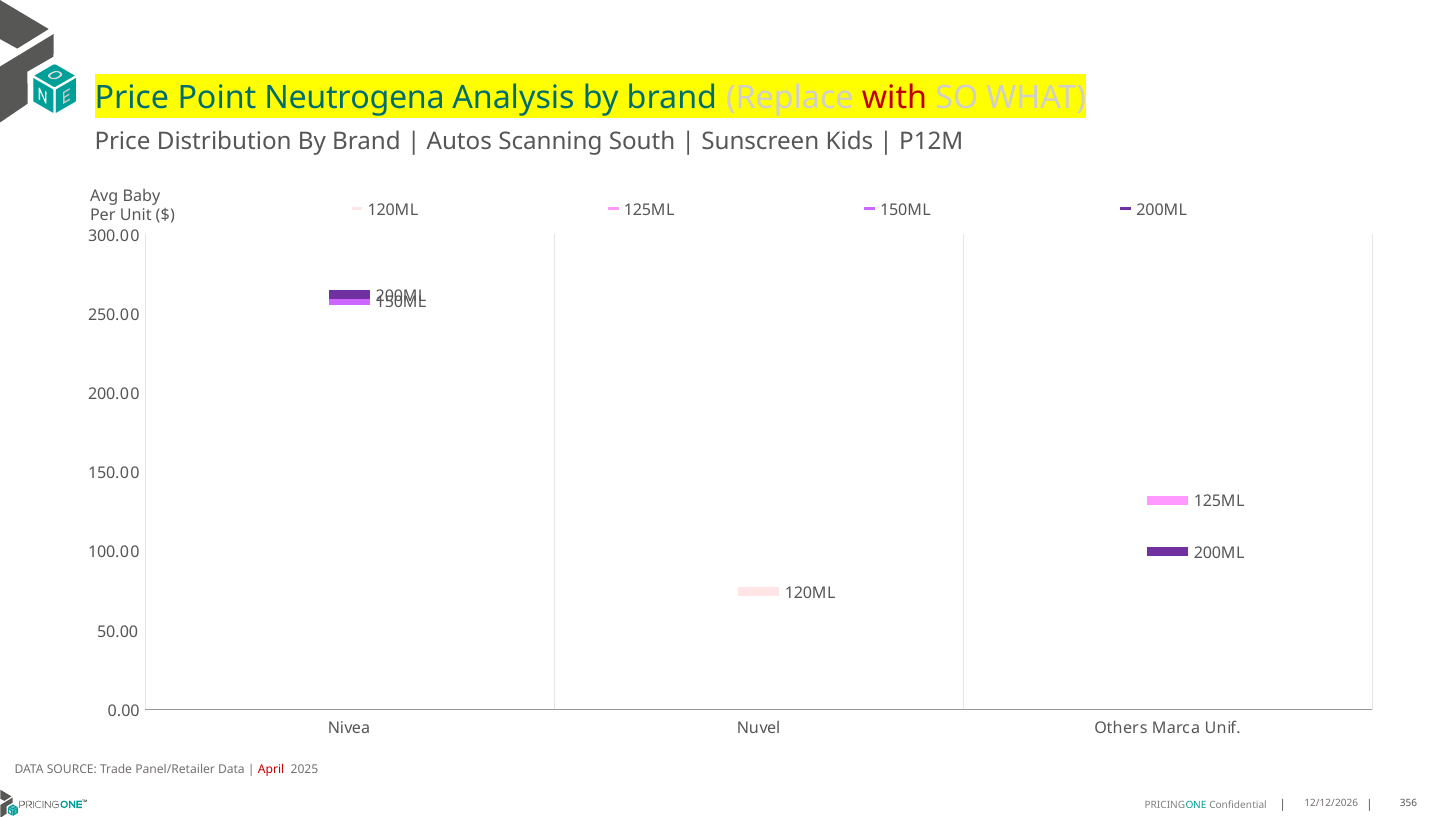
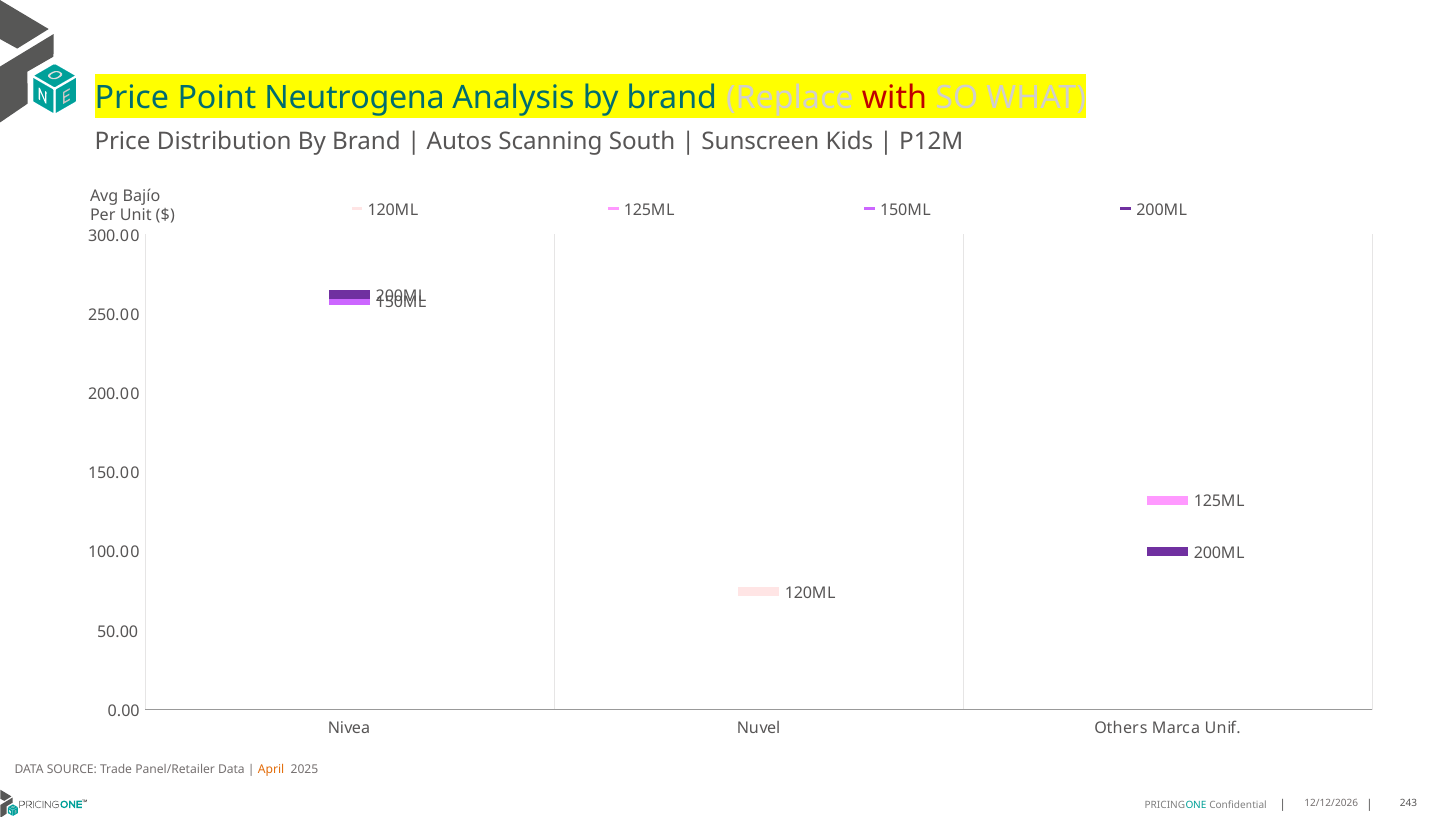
Baby: Baby -> Bajío
April colour: red -> orange
356: 356 -> 243
